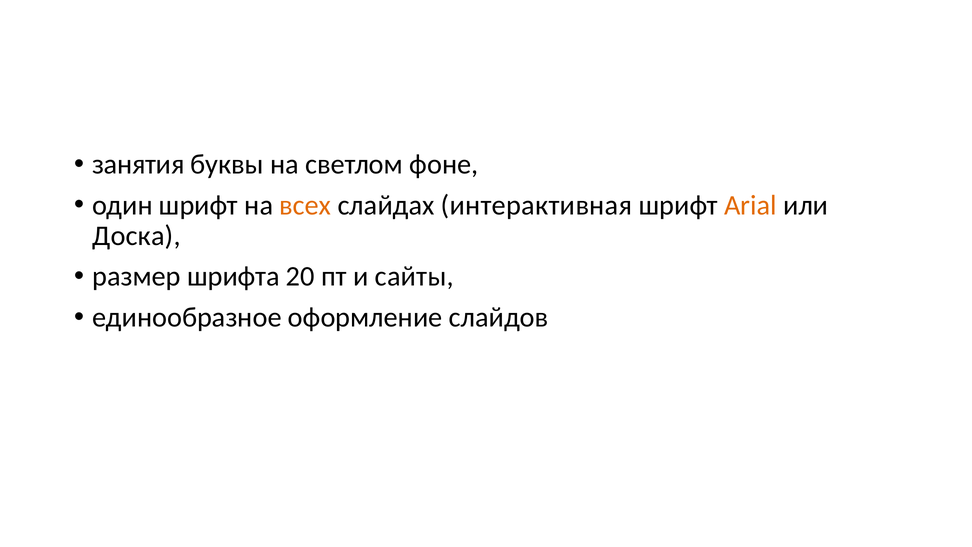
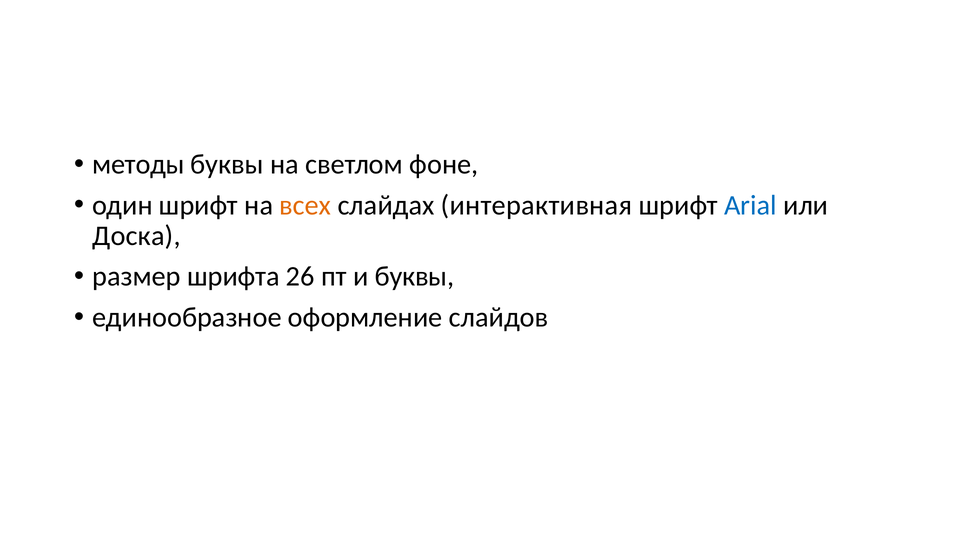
занятия: занятия -> методы
Arial colour: orange -> blue
20: 20 -> 26
и сайты: сайты -> буквы
